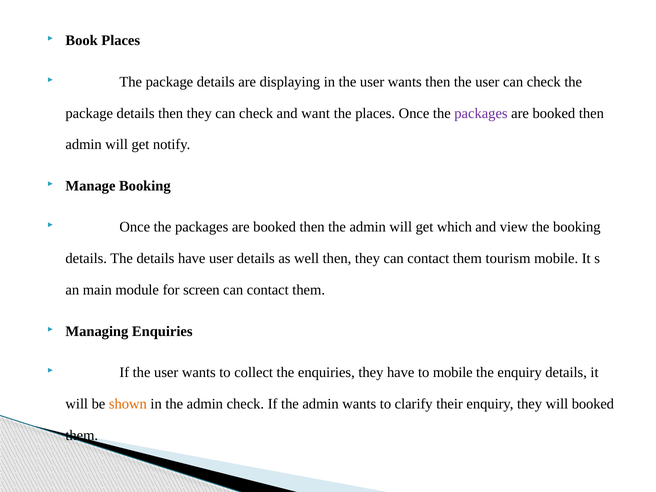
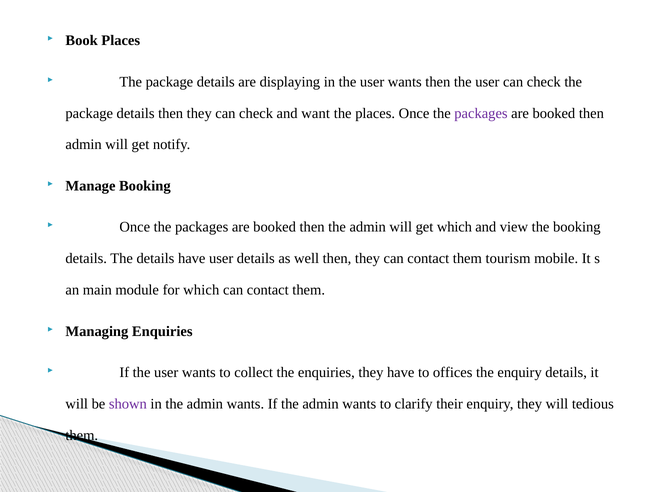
for screen: screen -> which
to mobile: mobile -> offices
shown colour: orange -> purple
in the admin check: check -> wants
will booked: booked -> tedious
